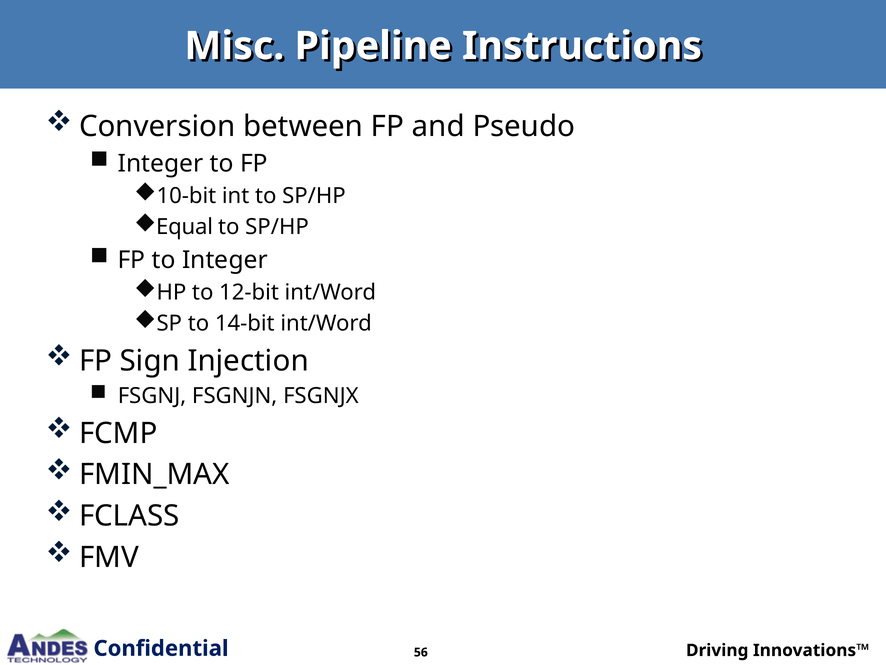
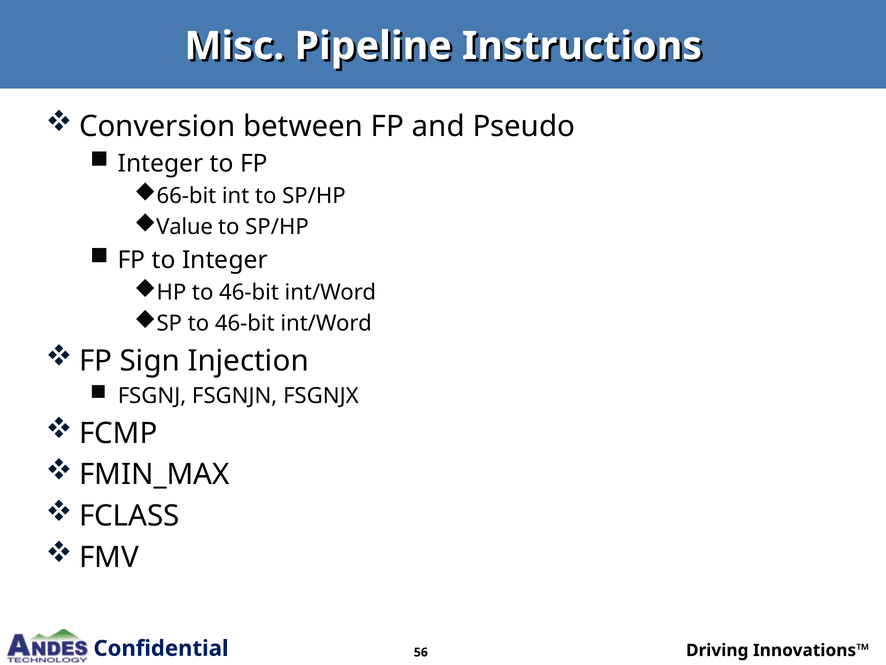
10-bit: 10-bit -> 66-bit
Equal: Equal -> Value
HP to 12-bit: 12-bit -> 46-bit
SP to 14-bit: 14-bit -> 46-bit
